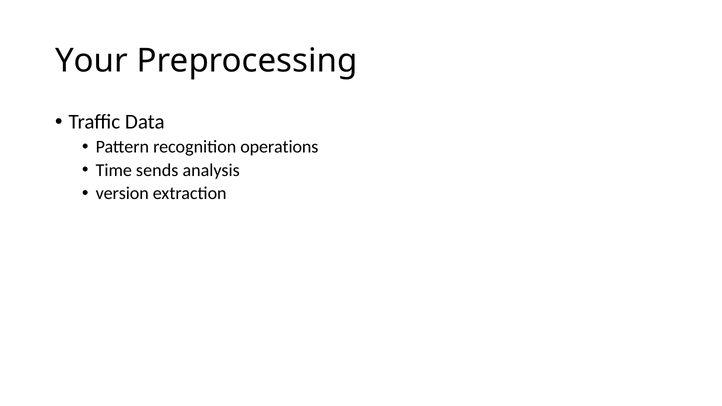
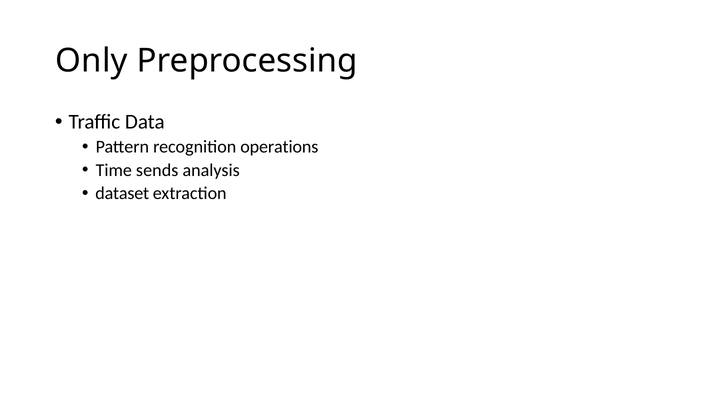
Your: Your -> Only
version: version -> dataset
